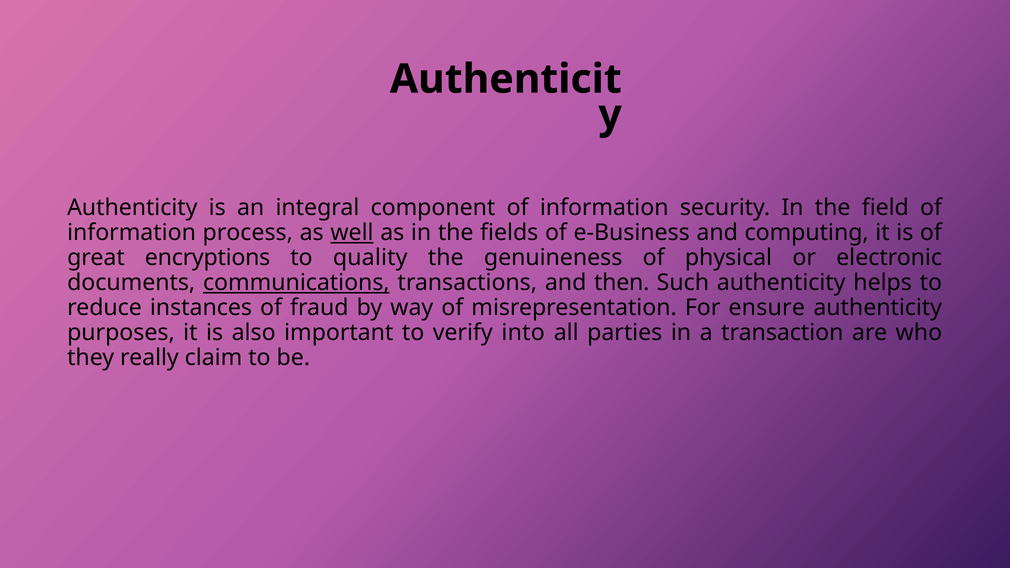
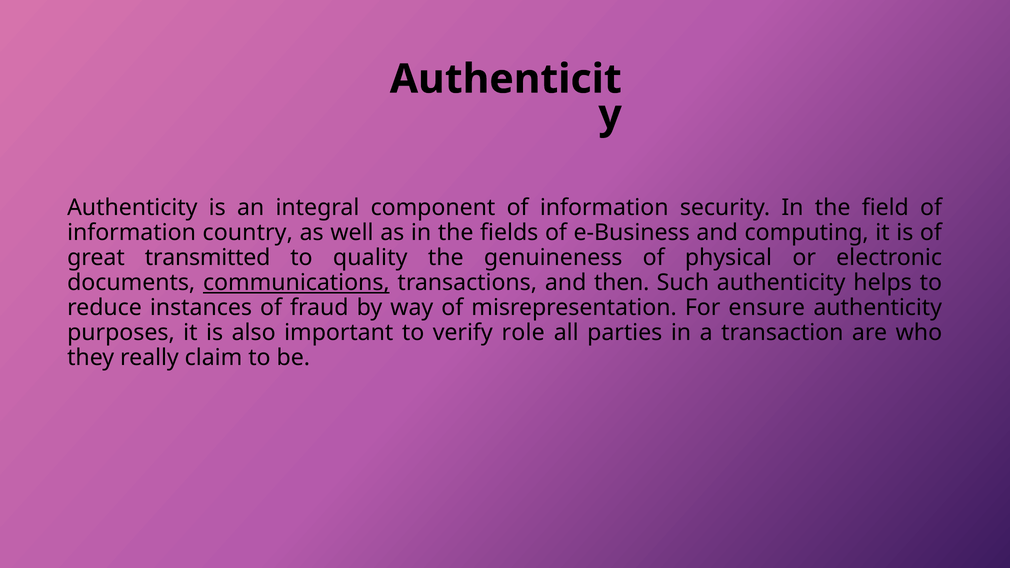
process: process -> country
well underline: present -> none
encryptions: encryptions -> transmitted
into: into -> role
